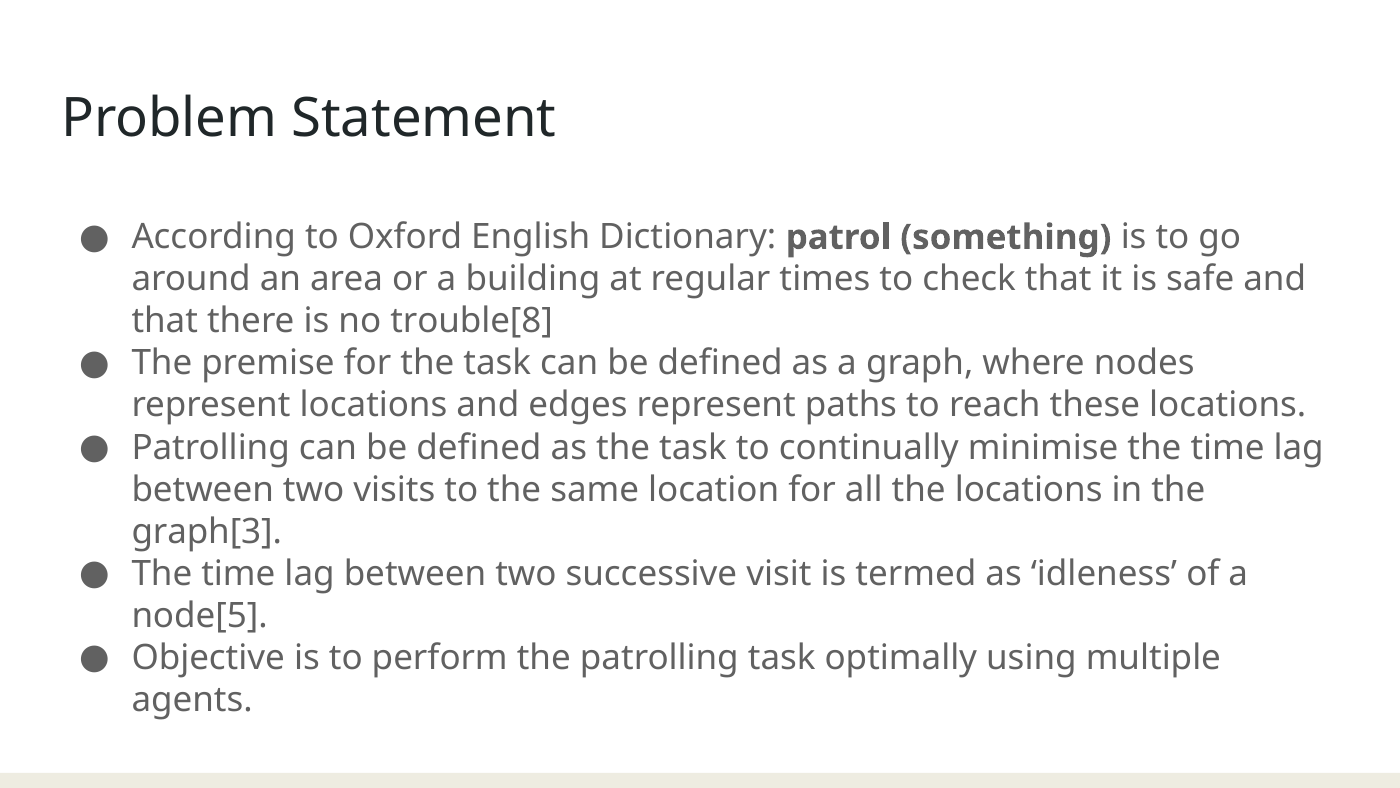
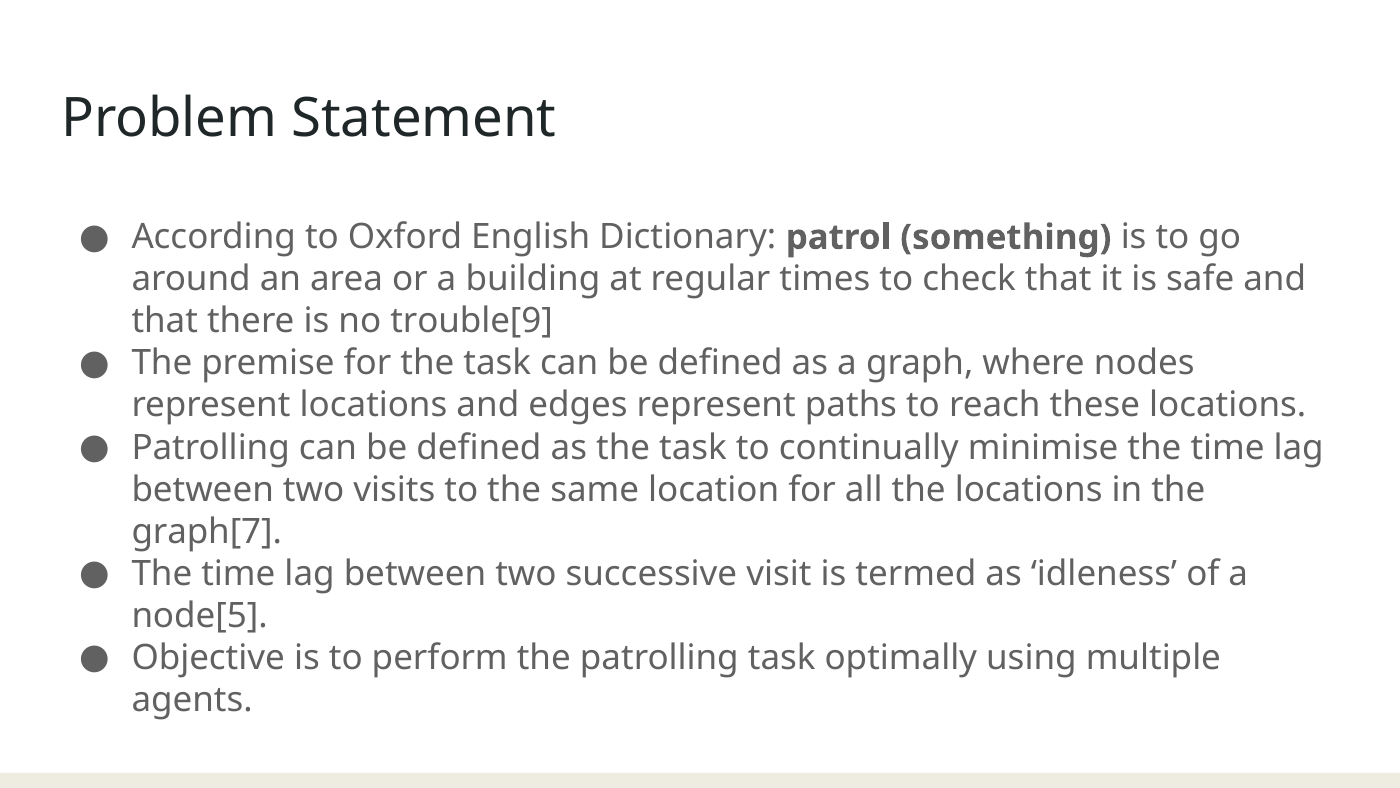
trouble[8: trouble[8 -> trouble[9
graph[3: graph[3 -> graph[7
